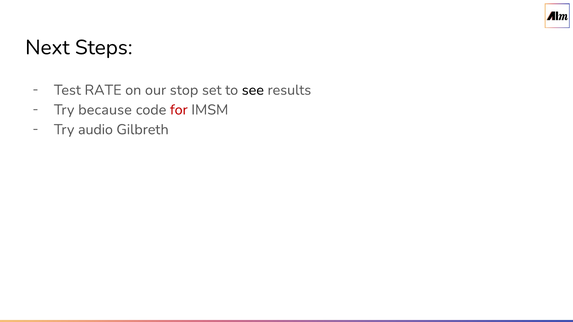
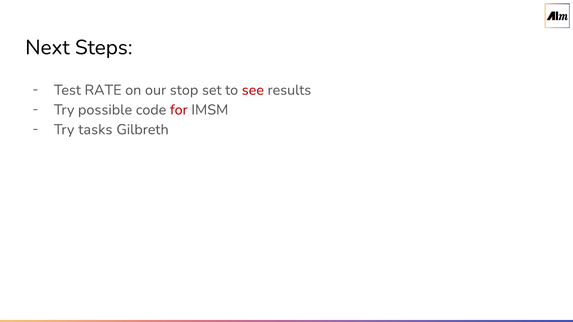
see colour: black -> red
because: because -> possible
audio: audio -> tasks
